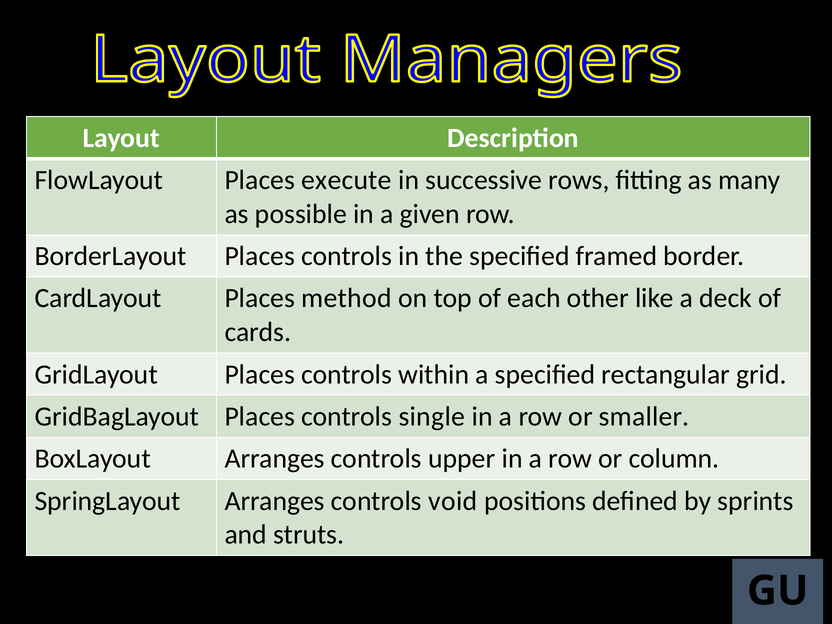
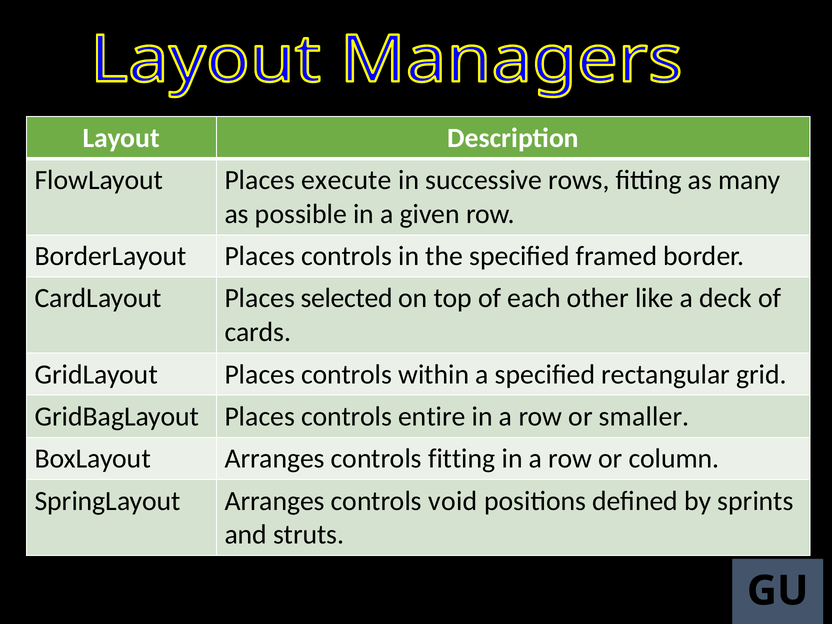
method: method -> selected
single: single -> entire
controls upper: upper -> fitting
